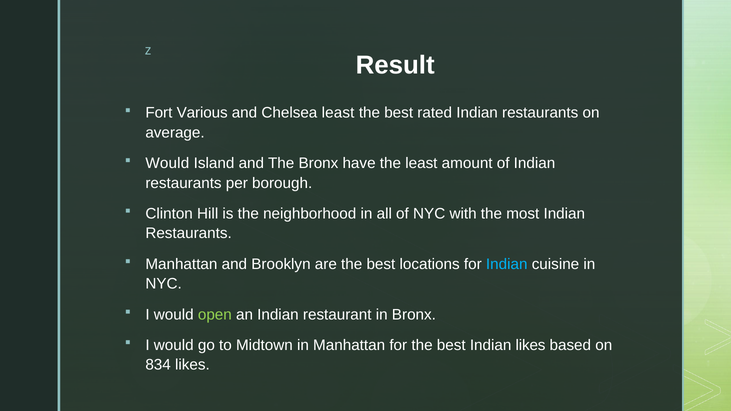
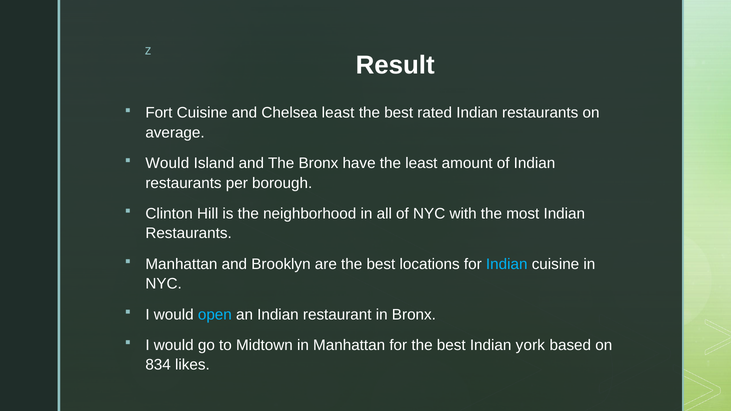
Fort Various: Various -> Cuisine
open colour: light green -> light blue
Indian likes: likes -> york
